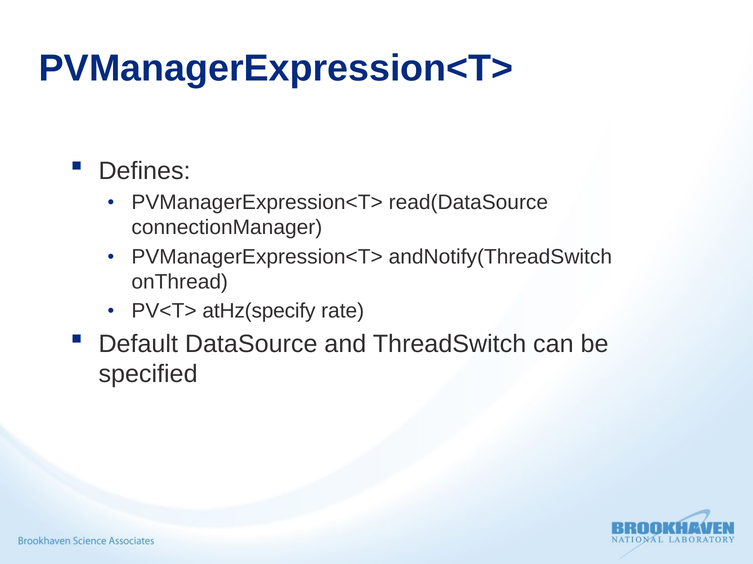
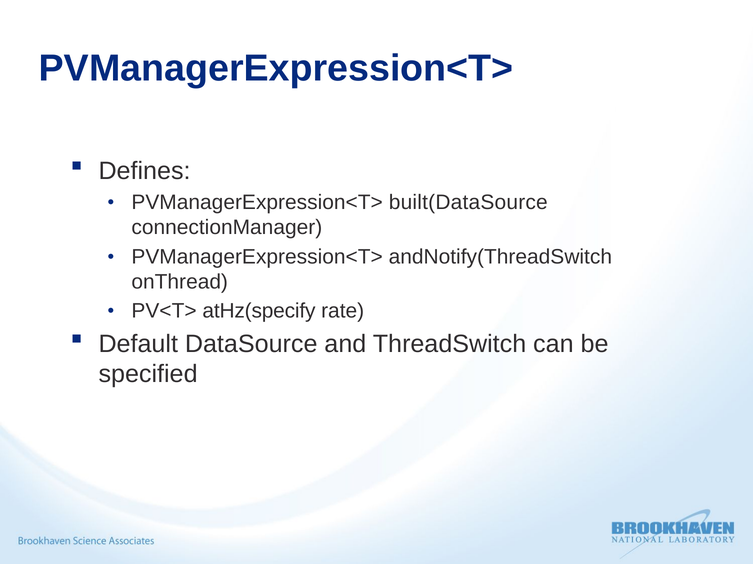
read(DataSource: read(DataSource -> built(DataSource
